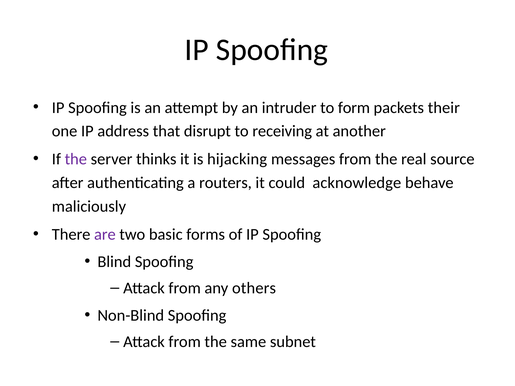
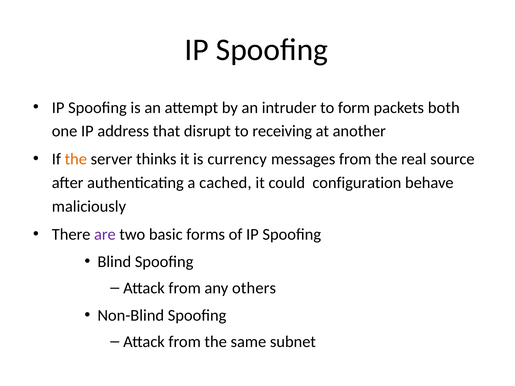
their: their -> both
the at (76, 159) colour: purple -> orange
hijacking: hijacking -> currency
routers: routers -> cached
acknowledge: acknowledge -> configuration
